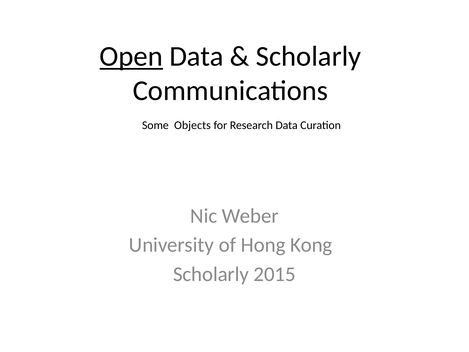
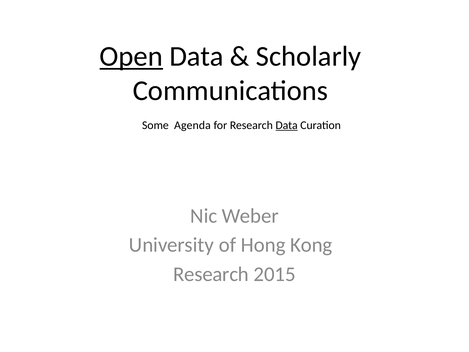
Objects: Objects -> Agenda
Data at (287, 125) underline: none -> present
Scholarly at (211, 274): Scholarly -> Research
